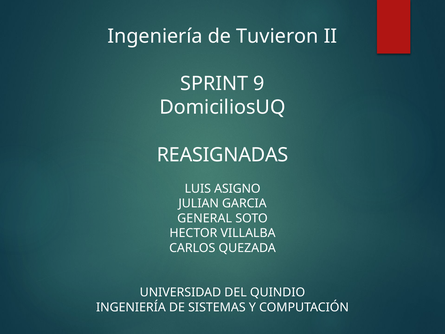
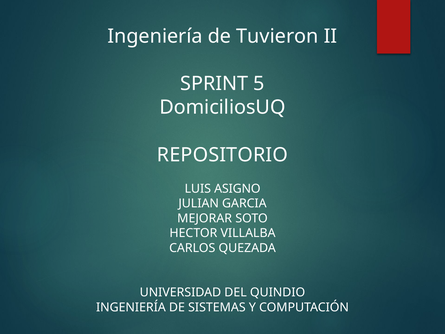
9: 9 -> 5
REASIGNADAS: REASIGNADAS -> REPOSITORIO
GENERAL: GENERAL -> MEJORAR
